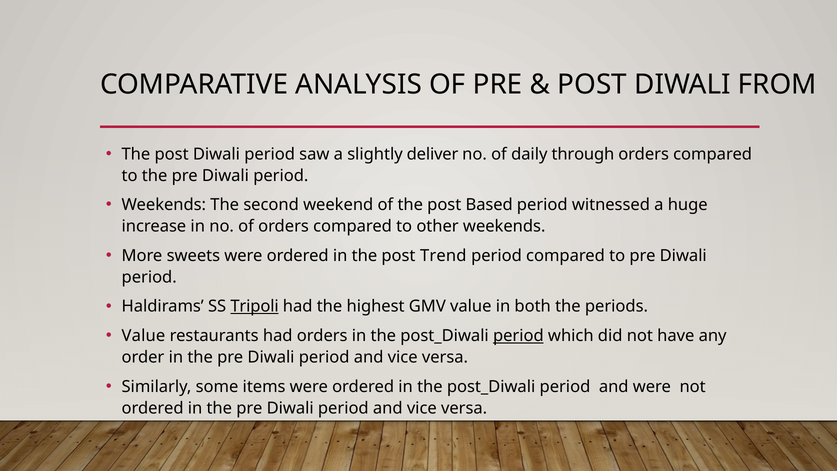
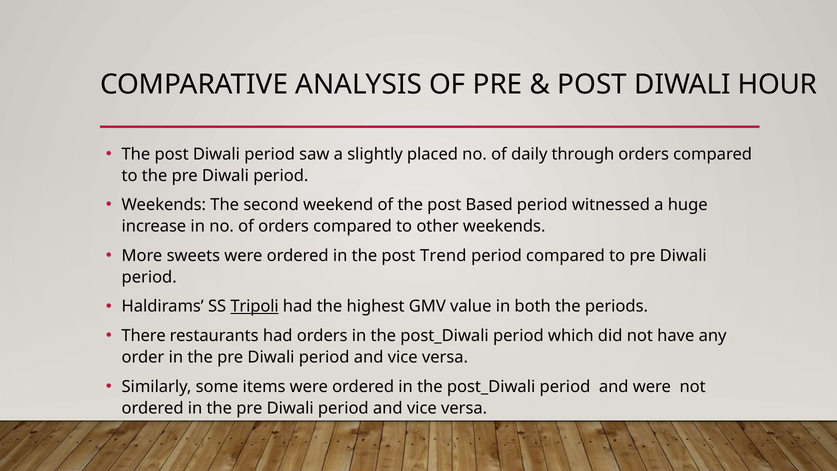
FROM: FROM -> HOUR
deliver: deliver -> placed
Value at (143, 336): Value -> There
period at (518, 336) underline: present -> none
